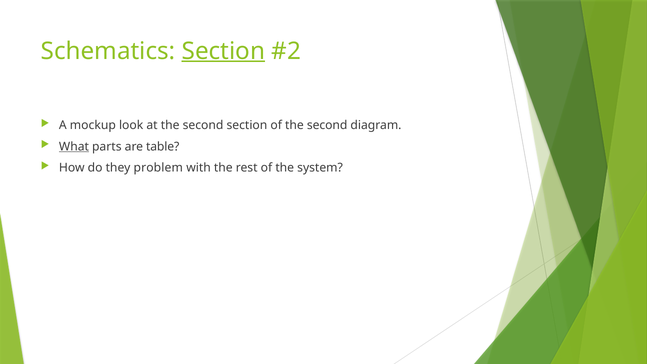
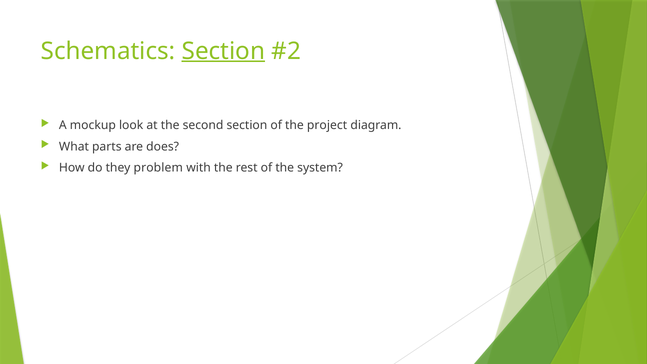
of the second: second -> project
What underline: present -> none
table: table -> does
